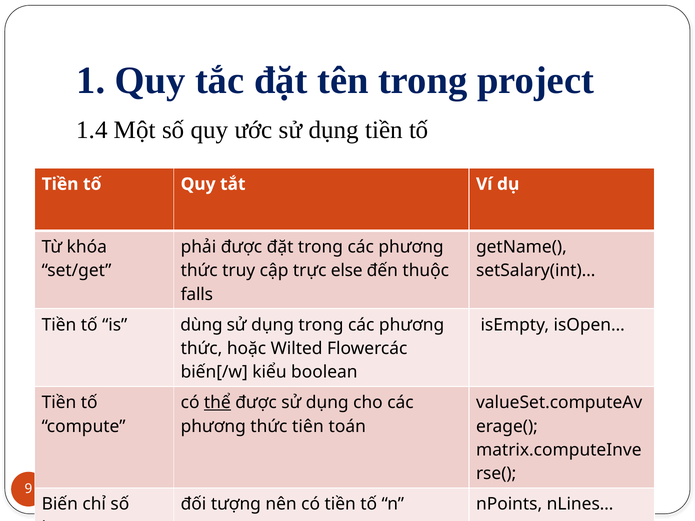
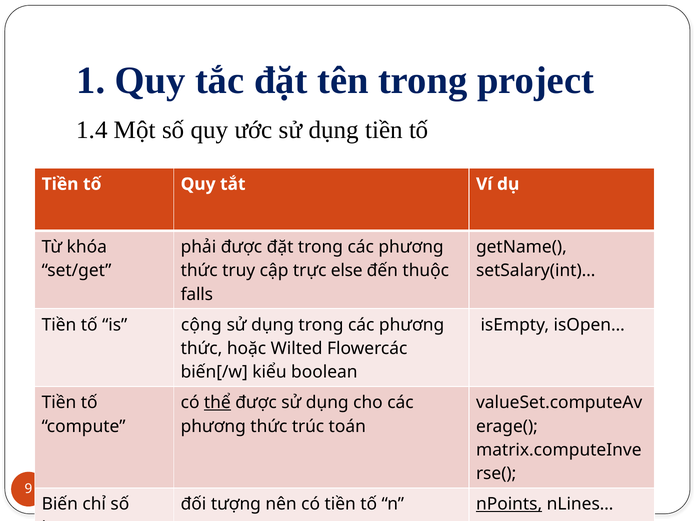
dùng: dùng -> cộng
tiên: tiên -> trúc
nPoints underline: none -> present
